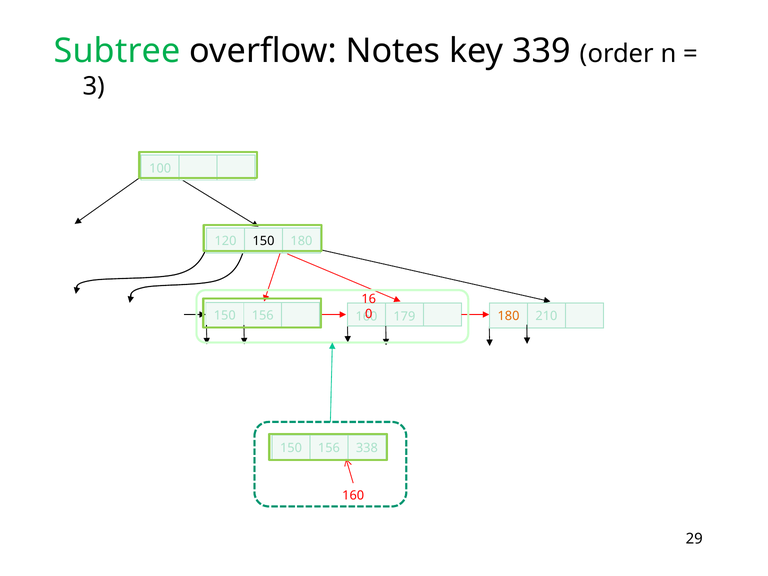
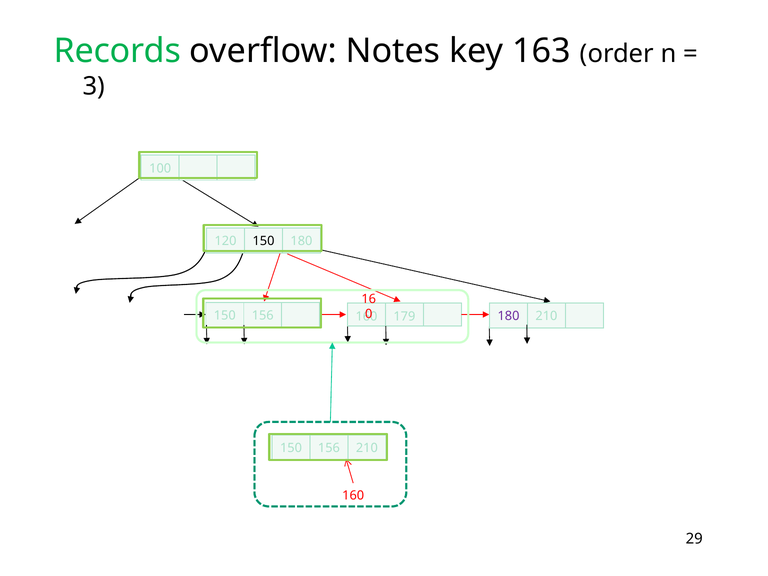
Subtree: Subtree -> Records
339: 339 -> 163
180 at (508, 316) colour: orange -> purple
156 338: 338 -> 210
